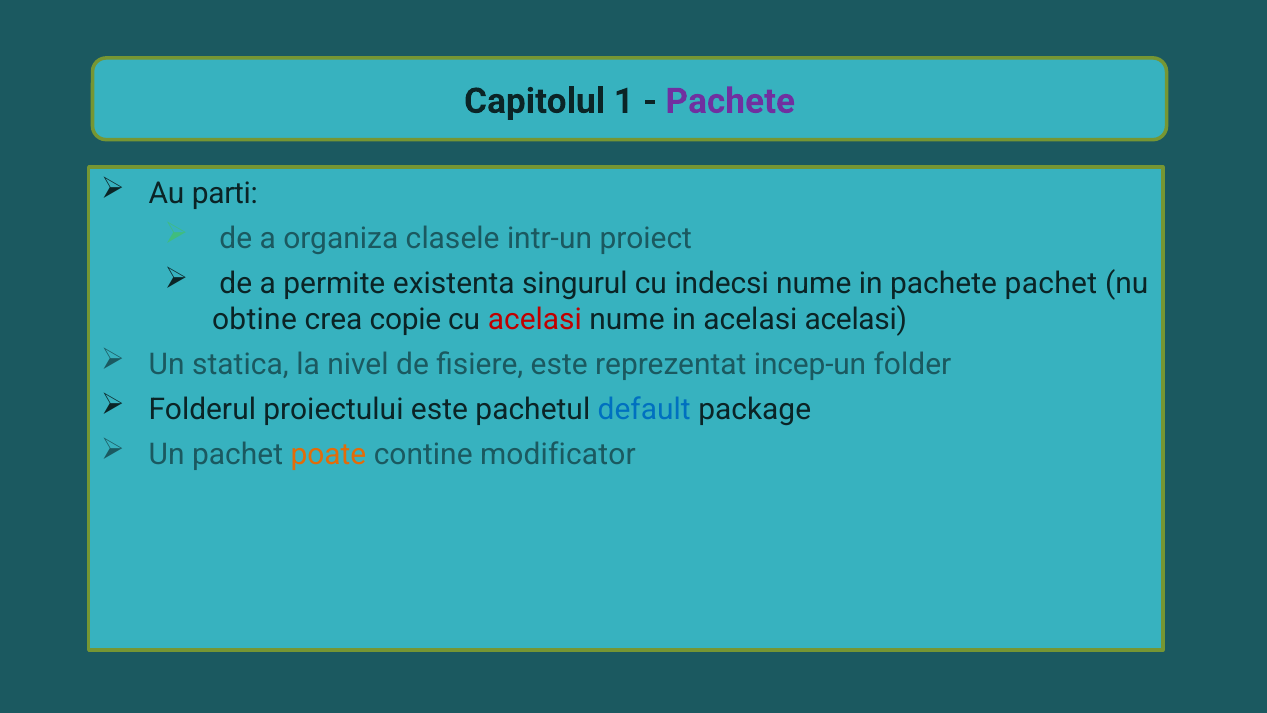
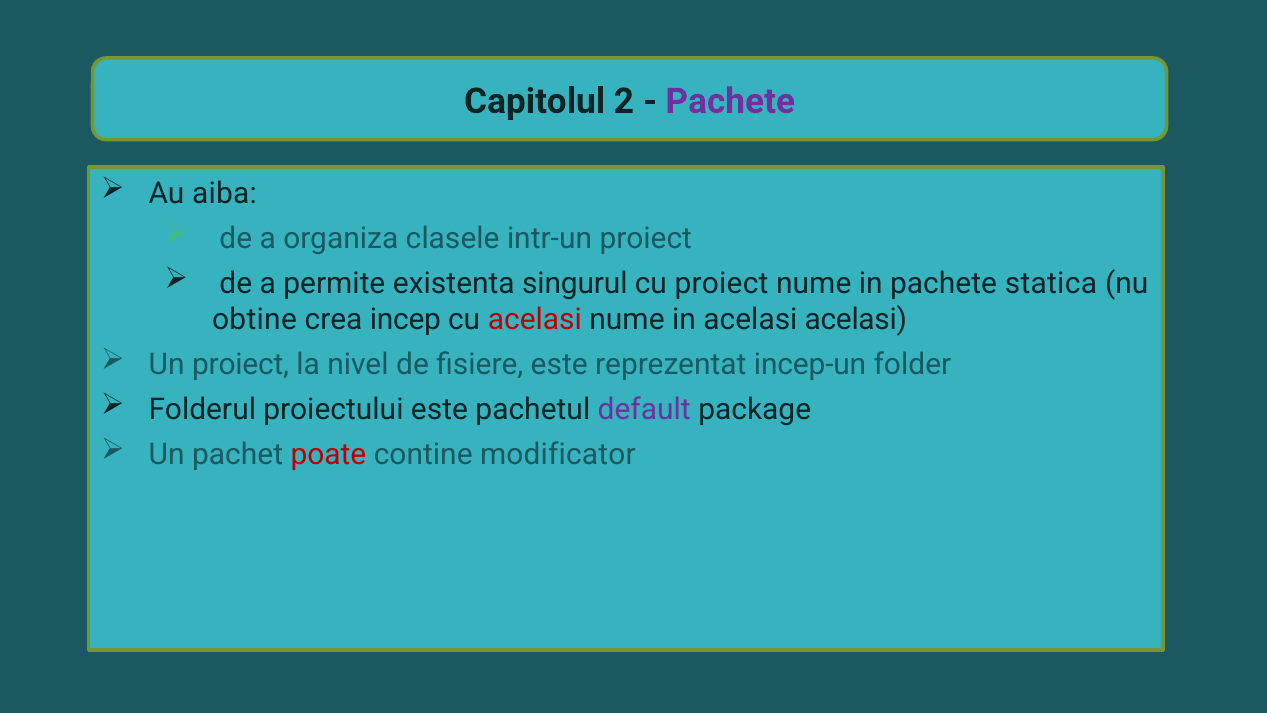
1: 1 -> 2
parti: parti -> aiba
cu indecsi: indecsi -> proiect
pachete pachet: pachet -> statica
copie: copie -> incep
Un statica: statica -> proiect
default colour: blue -> purple
poate colour: orange -> red
